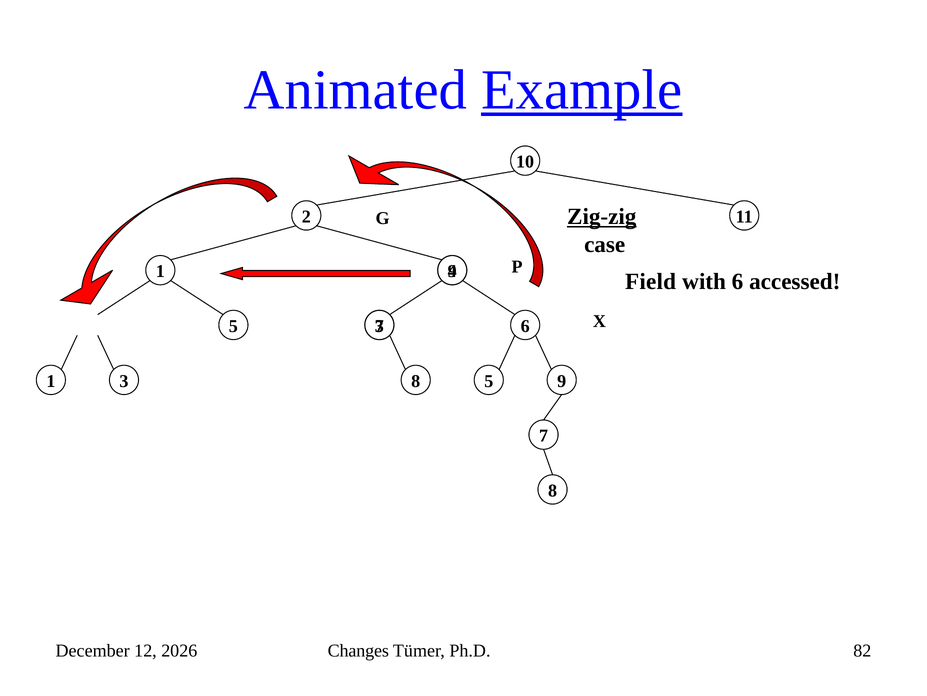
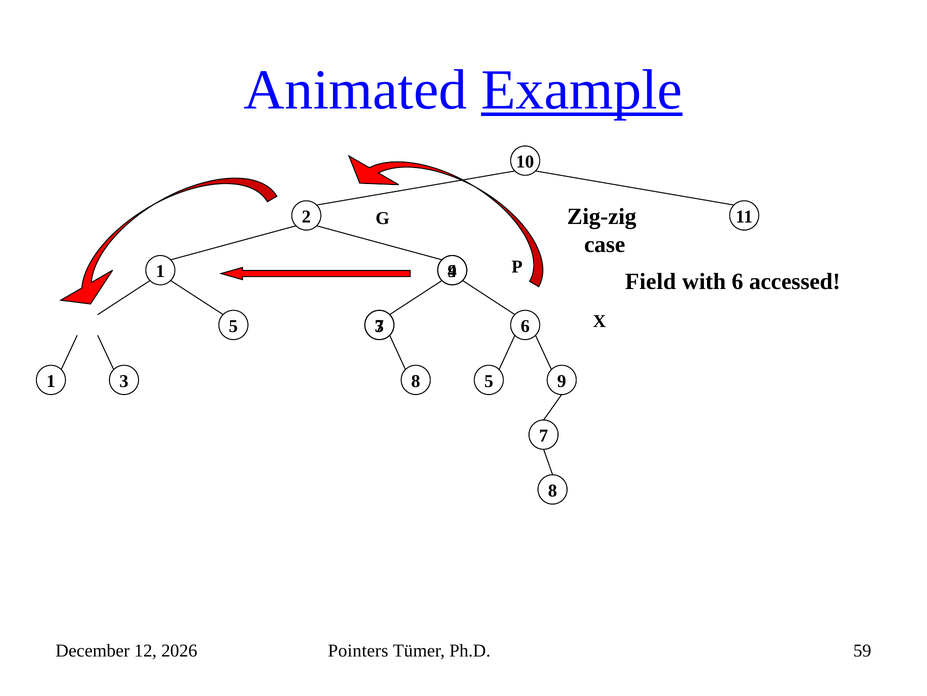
Zig-zig underline: present -> none
Changes: Changes -> Pointers
82: 82 -> 59
